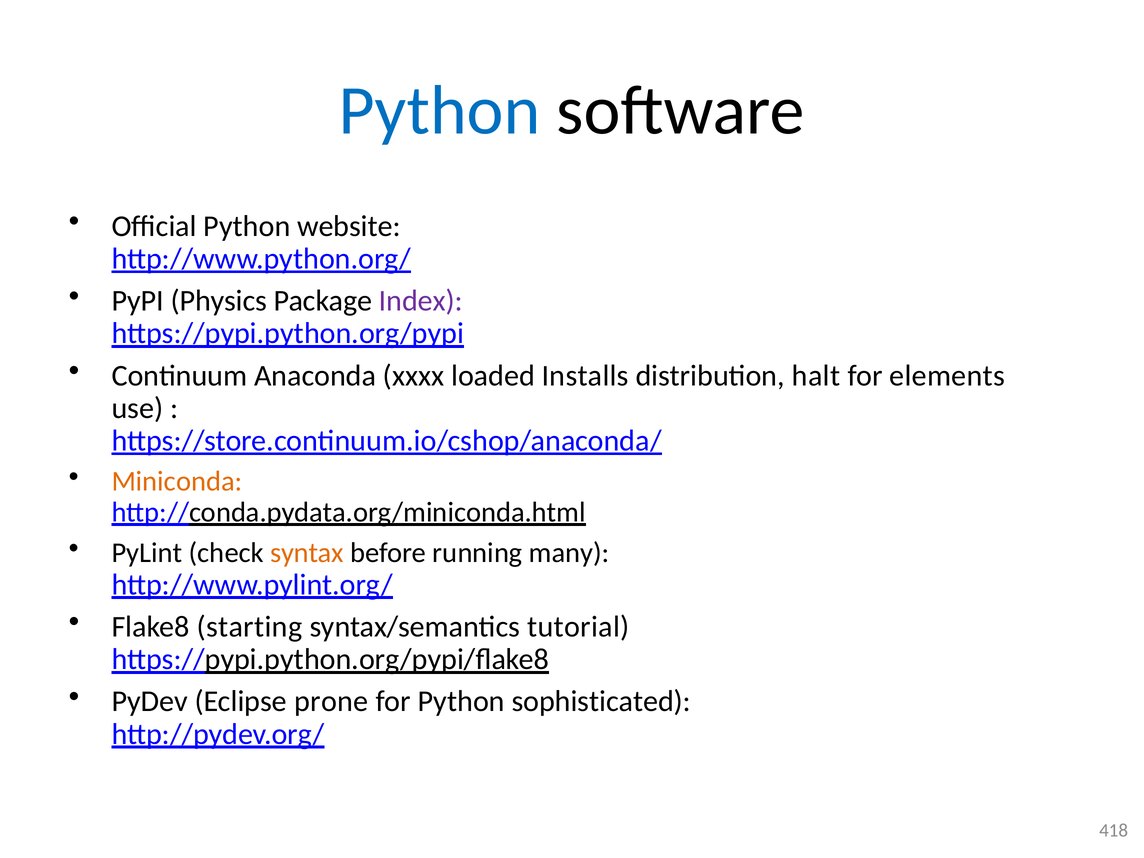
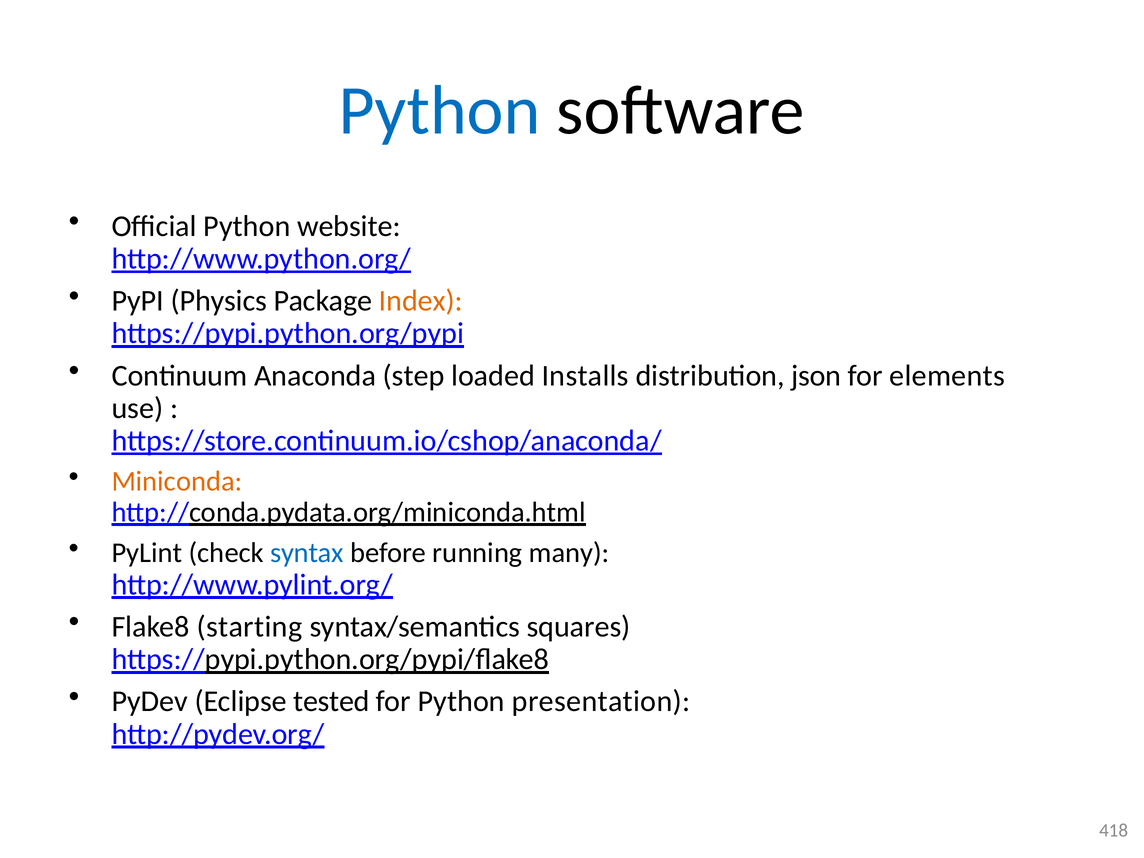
Index colour: purple -> orange
xxxx: xxxx -> step
halt: halt -> json
syntax colour: orange -> blue
tutorial: tutorial -> squares
prone: prone -> tested
sophisticated: sophisticated -> presentation
